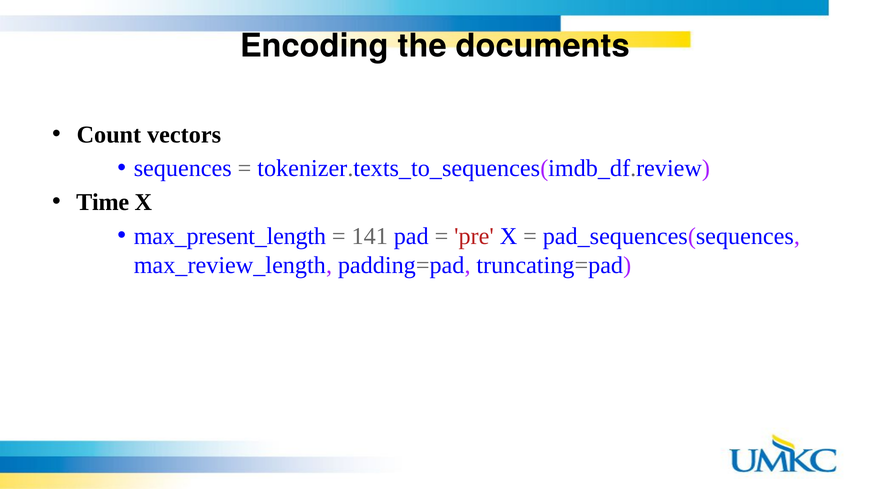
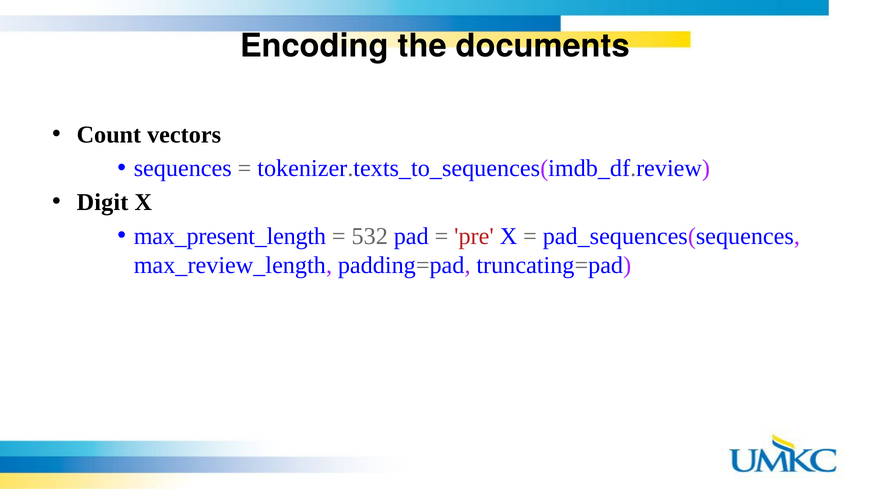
Time: Time -> Digit
141: 141 -> 532
